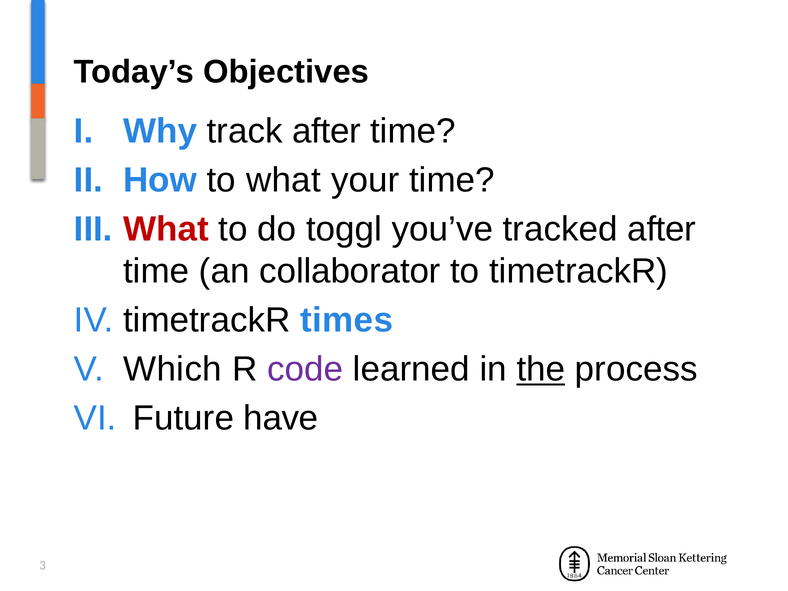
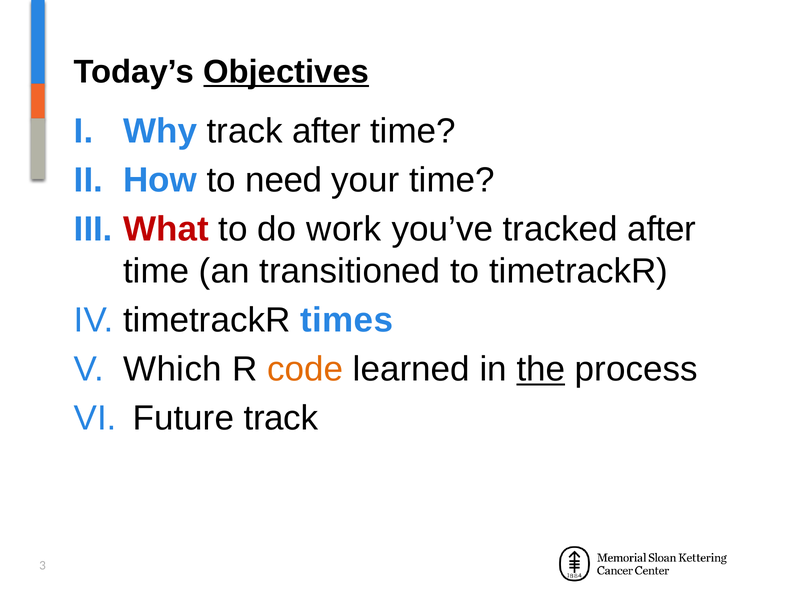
Objectives underline: none -> present
to what: what -> need
toggl: toggl -> work
collaborator: collaborator -> transitioned
code colour: purple -> orange
Future have: have -> track
